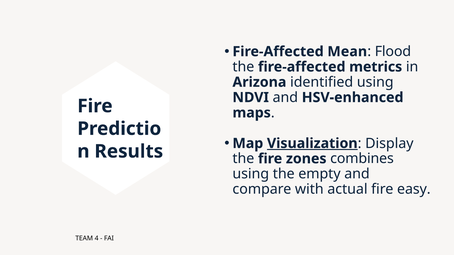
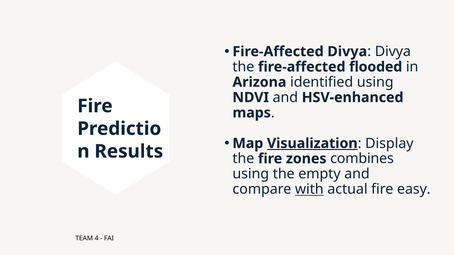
Fire-Affected Mean: Mean -> Divya
Flood at (393, 52): Flood -> Divya
metrics: metrics -> flooded
with underline: none -> present
